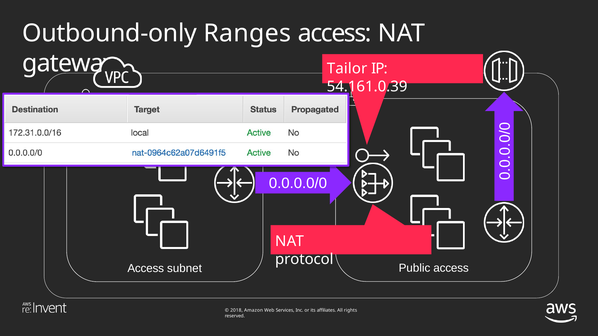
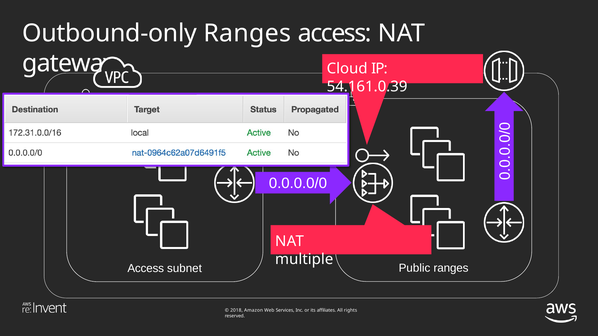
Tailor: Tailor -> Cloud
protocol: protocol -> multiple
Public access: access -> ranges
